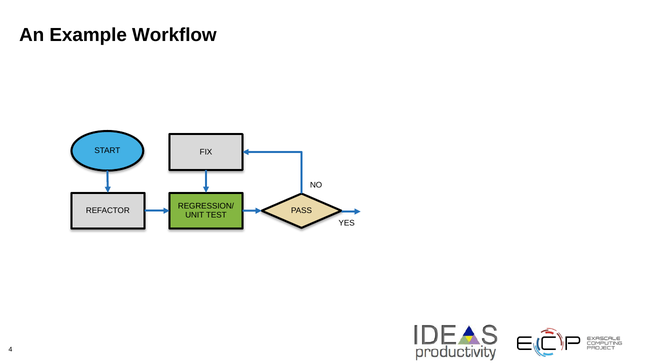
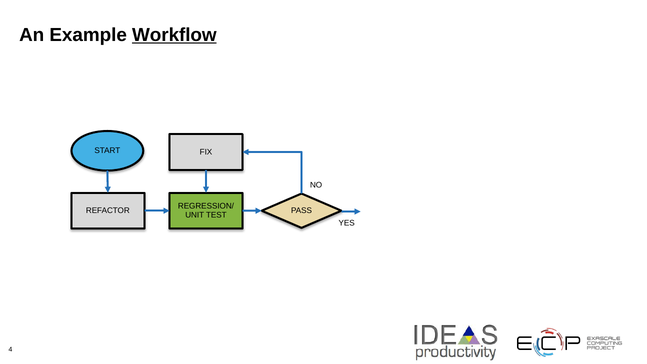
Workflow underline: none -> present
